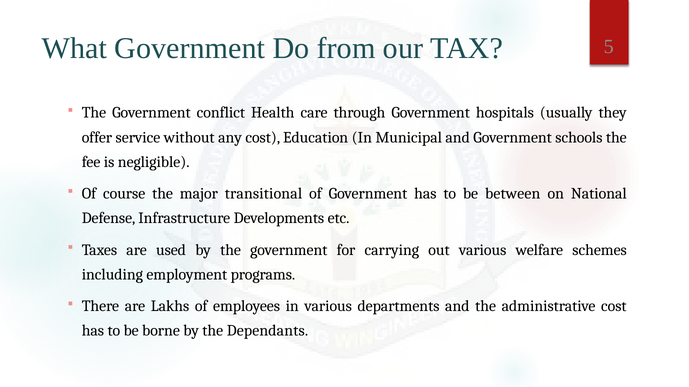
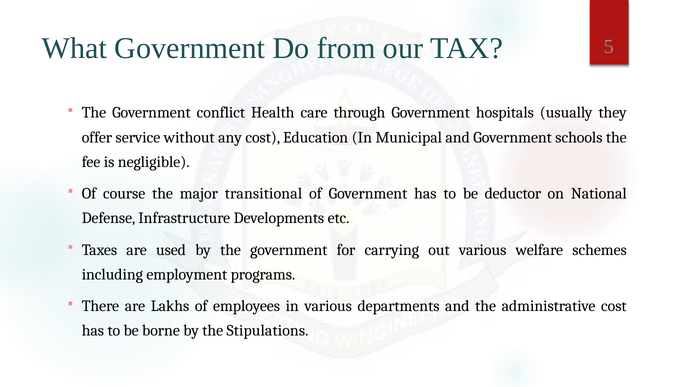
between: between -> deductor
Dependants: Dependants -> Stipulations
